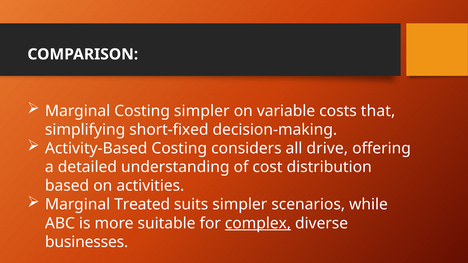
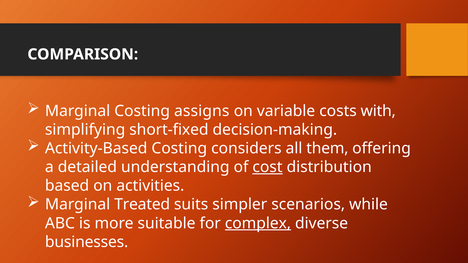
Costing simpler: simpler -> assigns
that: that -> with
drive: drive -> them
cost underline: none -> present
